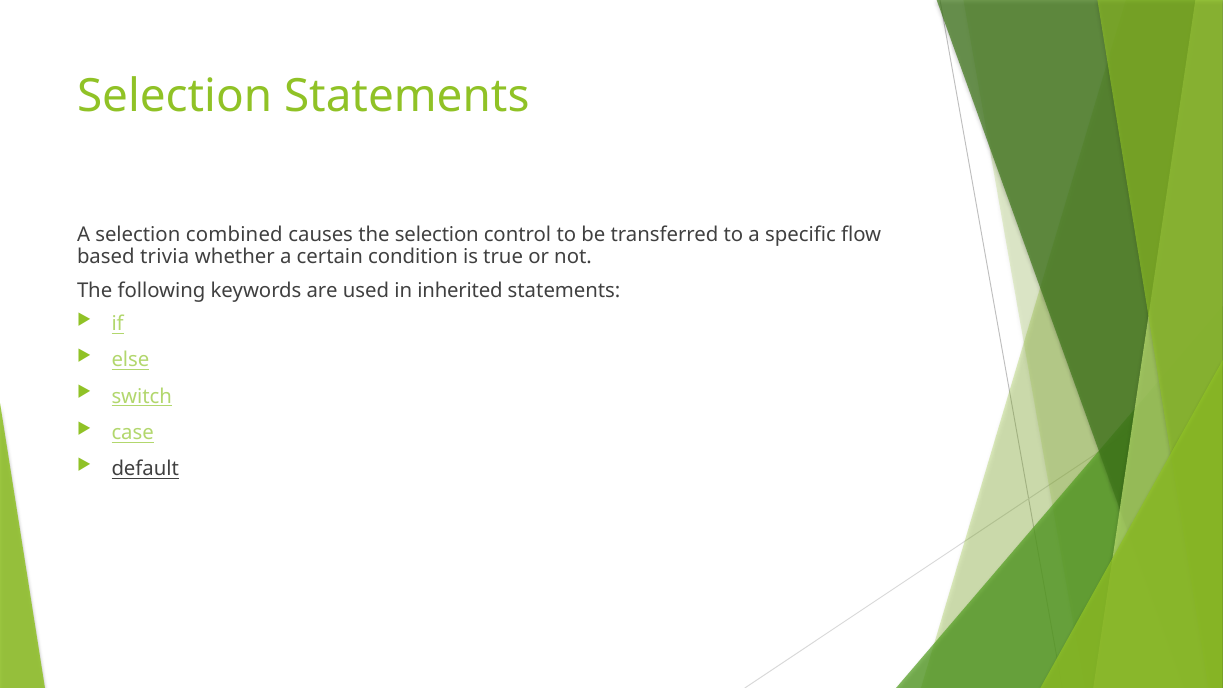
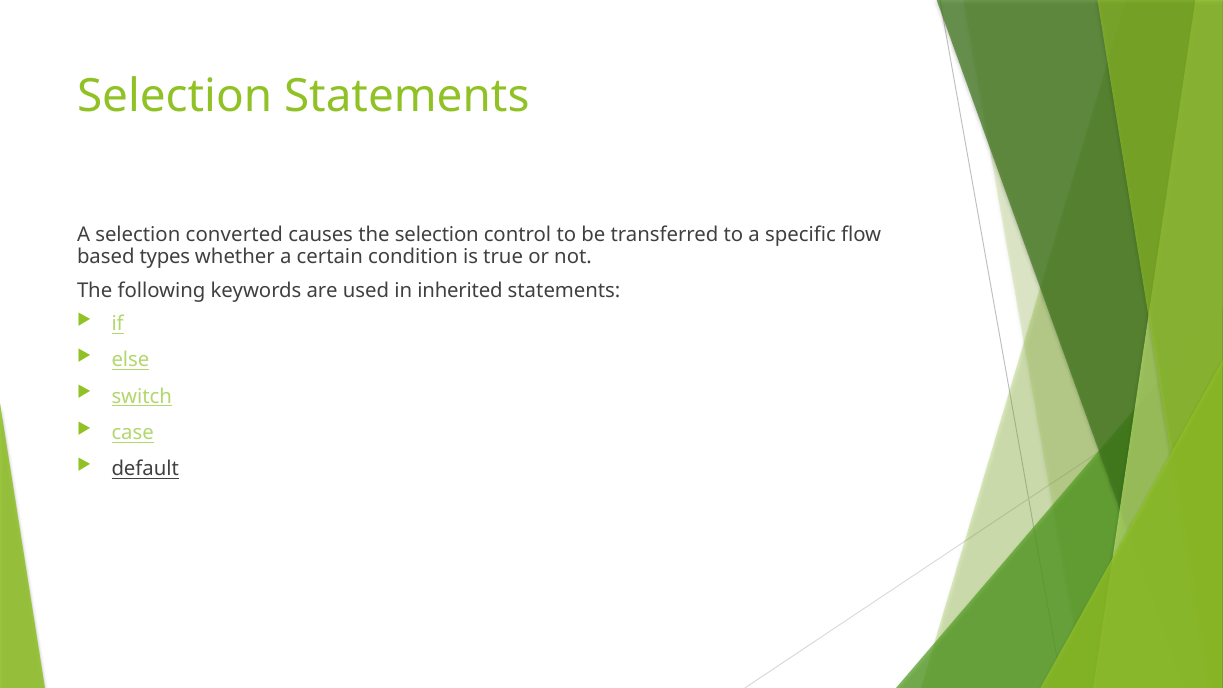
combined: combined -> converted
trivia: trivia -> types
